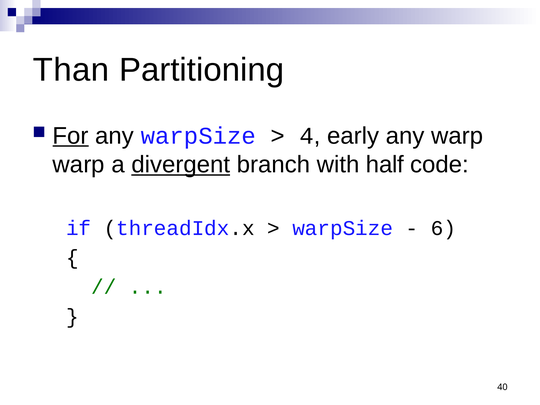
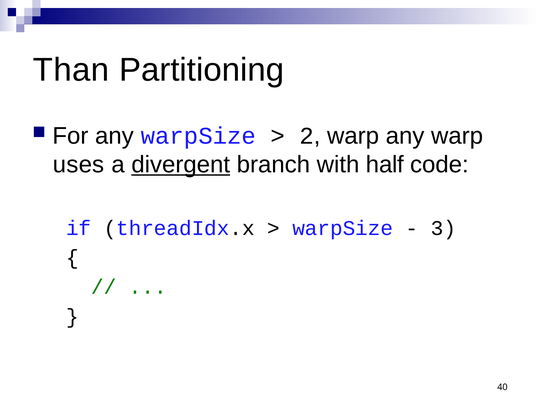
For underline: present -> none
4: 4 -> 2
early at (353, 136): early -> warp
warp at (79, 165): warp -> uses
6: 6 -> 3
